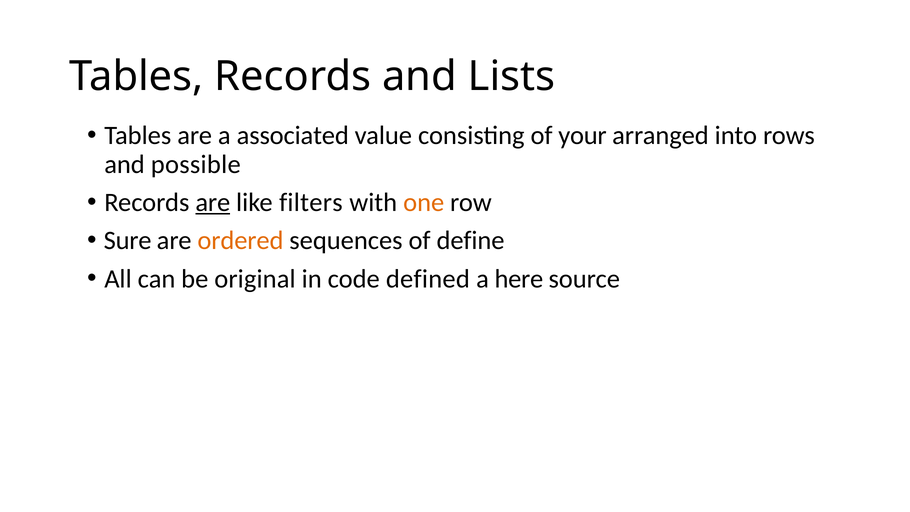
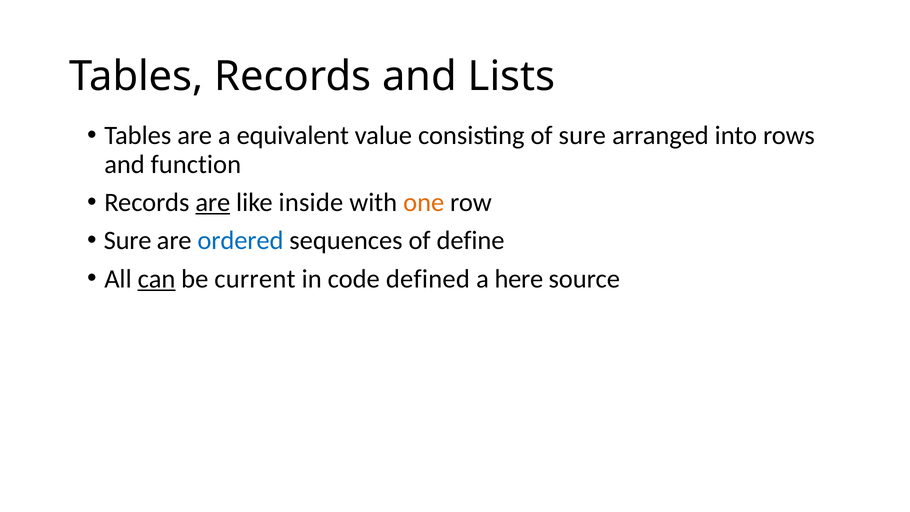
associated: associated -> equivalent
of your: your -> sure
possible: possible -> function
filters: filters -> inside
ordered colour: orange -> blue
can underline: none -> present
original: original -> current
